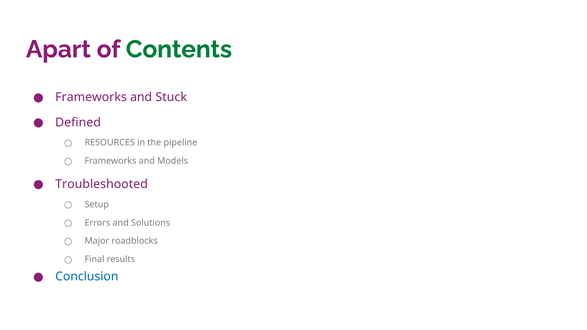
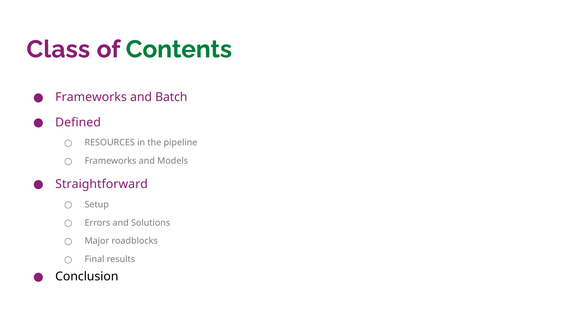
Apart: Apart -> Class
Stuck: Stuck -> Batch
Troubleshooted: Troubleshooted -> Straightforward
Conclusion colour: blue -> black
